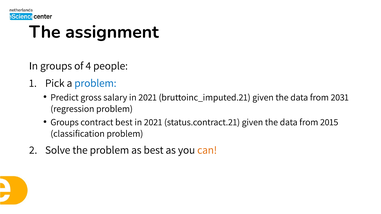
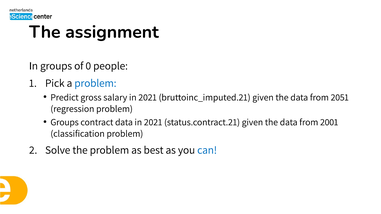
4: 4 -> 0
2031: 2031 -> 2051
contract best: best -> data
2015: 2015 -> 2001
can colour: orange -> blue
